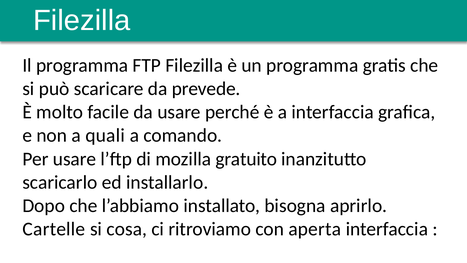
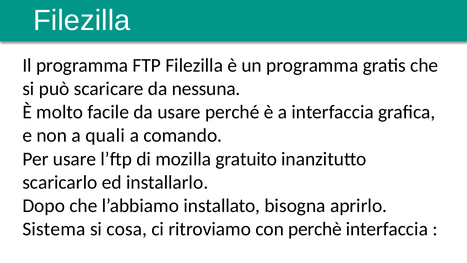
prevede: prevede -> nessuna
Cartelle: Cartelle -> Sistema
aperta: aperta -> perchè
